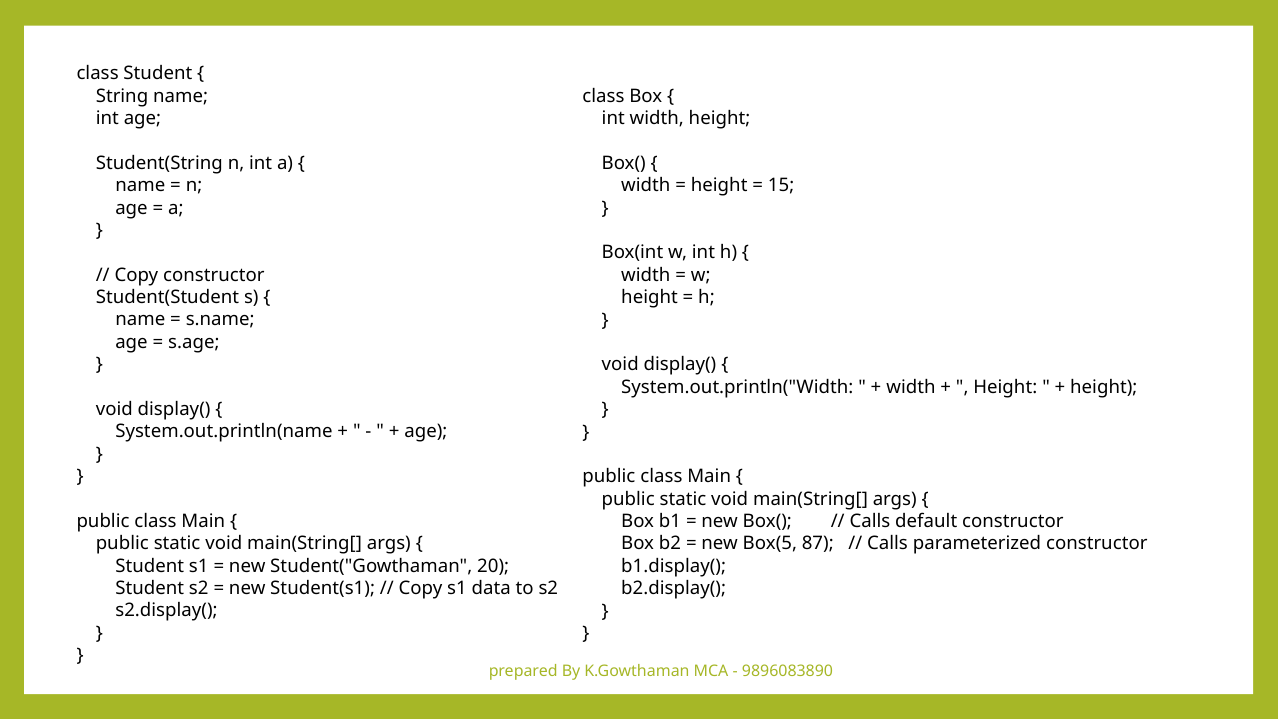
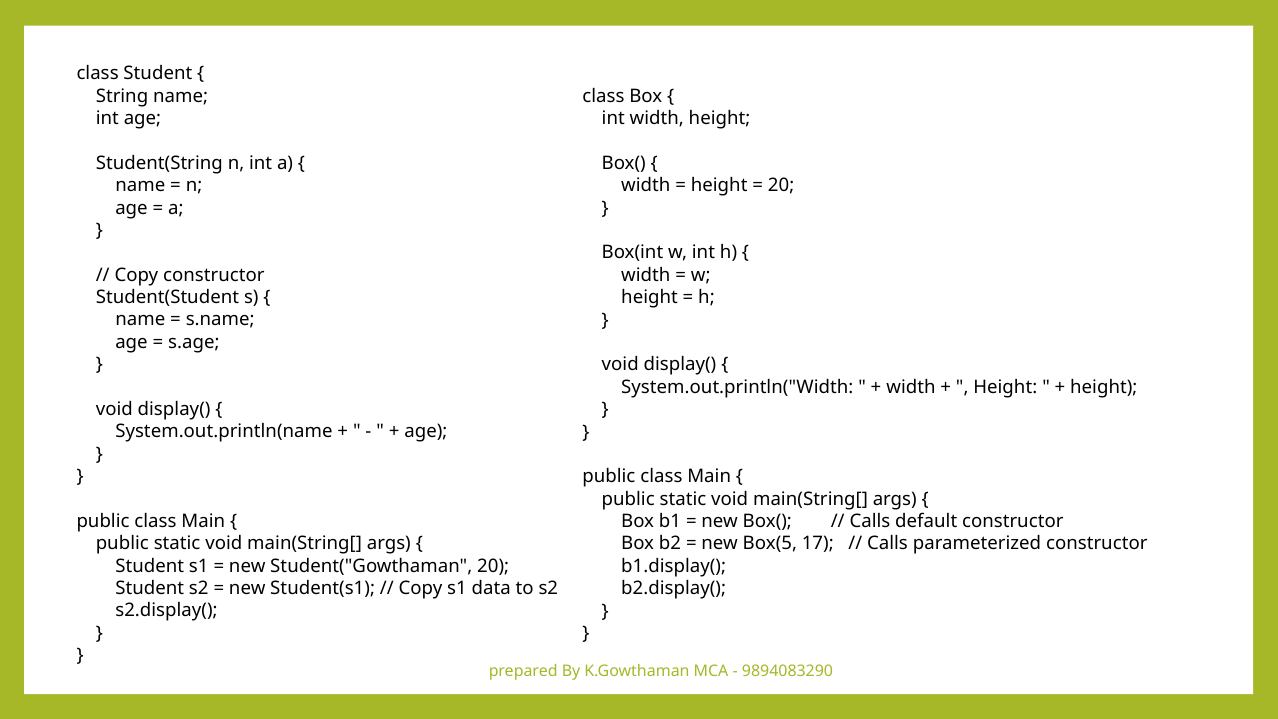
15 at (781, 186): 15 -> 20
87: 87 -> 17
9896083890: 9896083890 -> 9894083290
